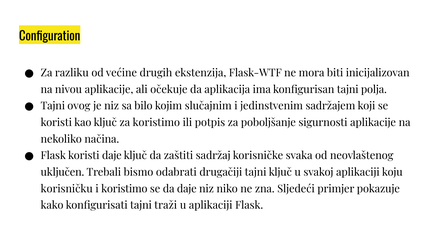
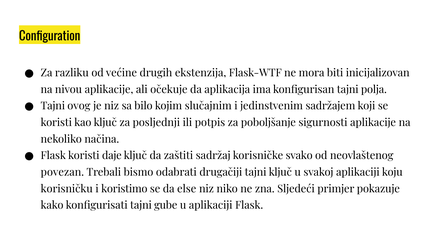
za koristimo: koristimo -> posljednji
svaka: svaka -> svako
uključen: uključen -> povezan
da daje: daje -> else
traži: traži -> gube
